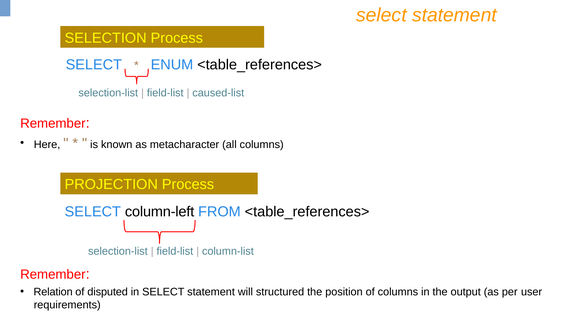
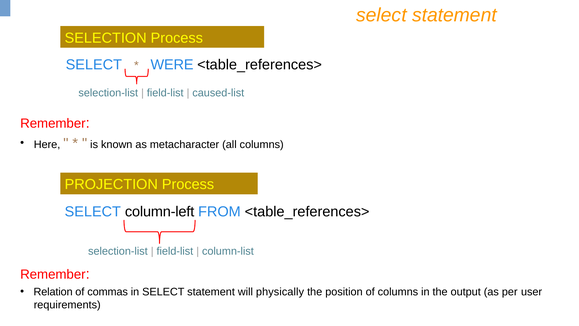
ENUM: ENUM -> WERE
disputed: disputed -> commas
structured: structured -> physically
